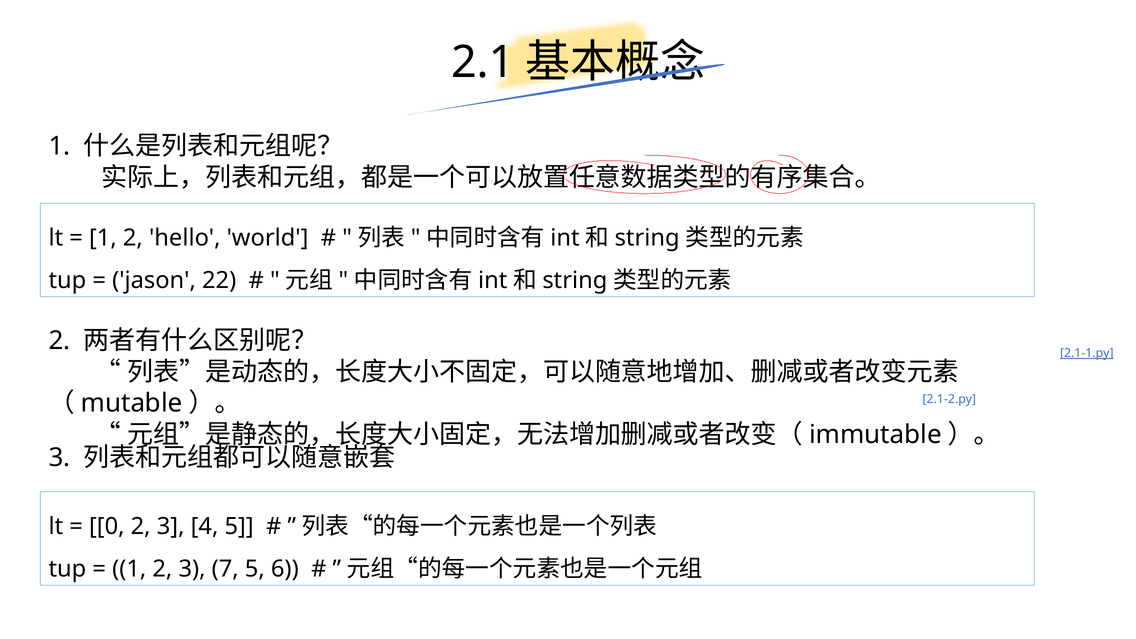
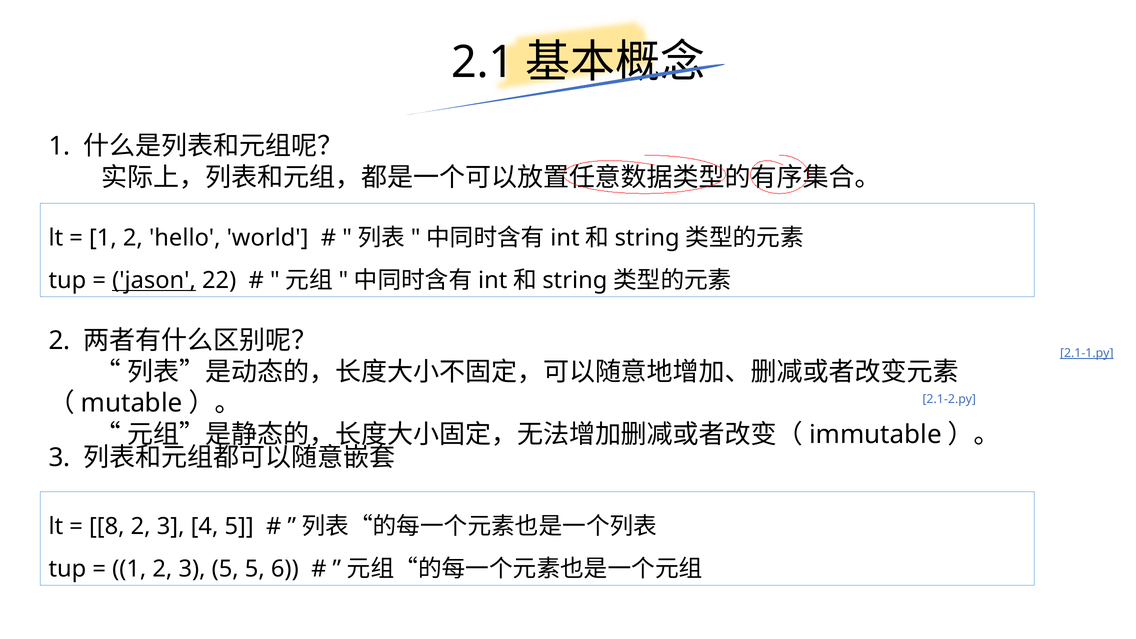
jason underline: none -> present
0: 0 -> 8
3 7: 7 -> 5
